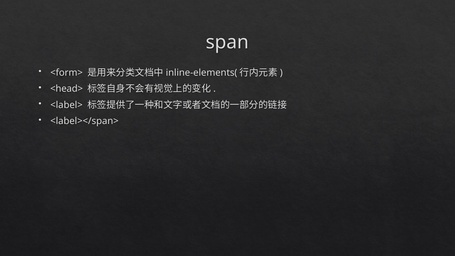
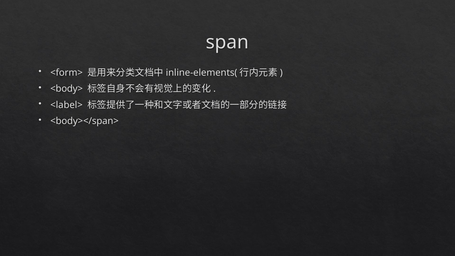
<head>: <head> -> <body>
<label></span>: <label></span> -> <body></span>
